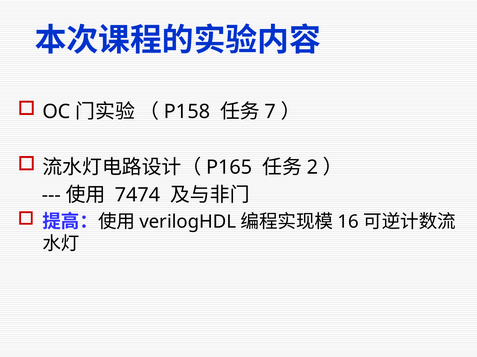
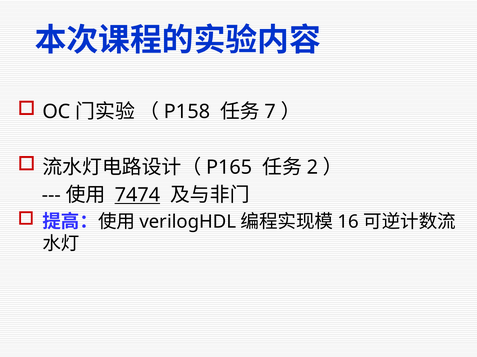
7474 underline: none -> present
